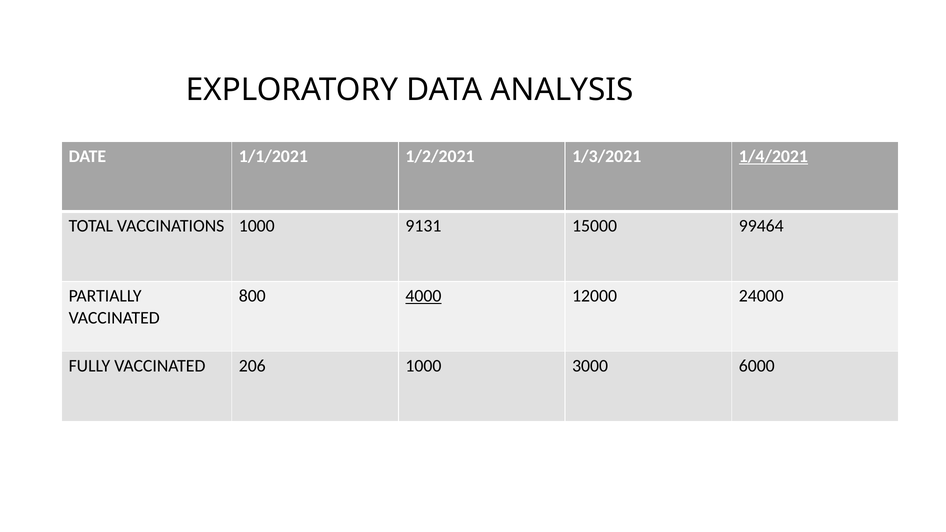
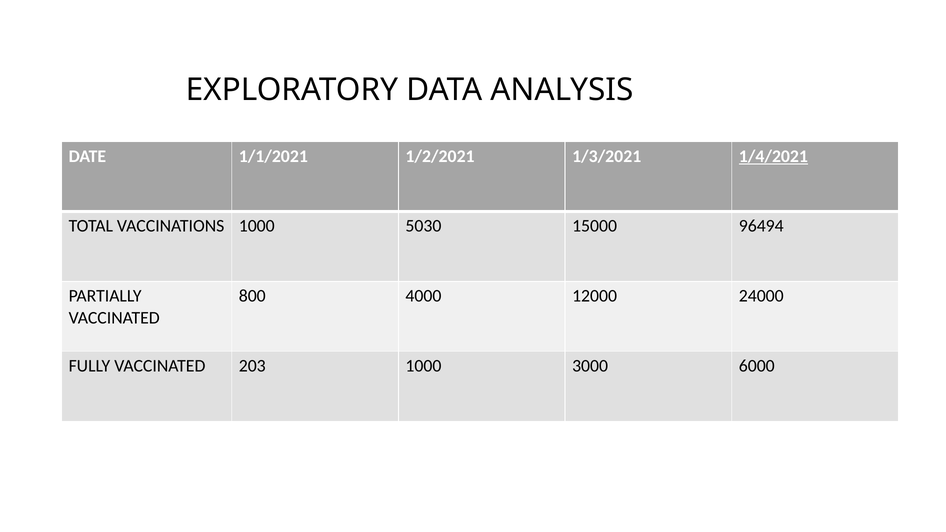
9131: 9131 -> 5030
99464: 99464 -> 96494
4000 underline: present -> none
206: 206 -> 203
